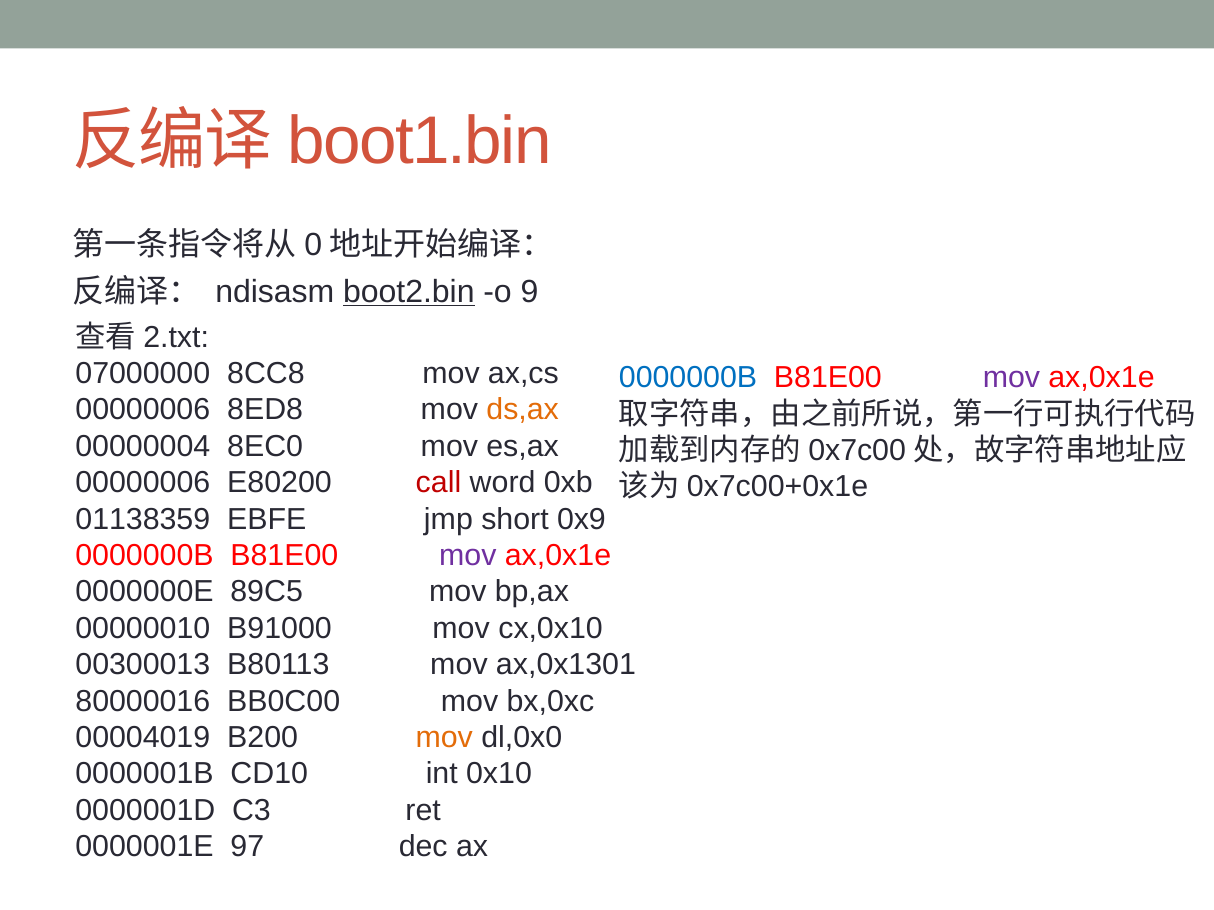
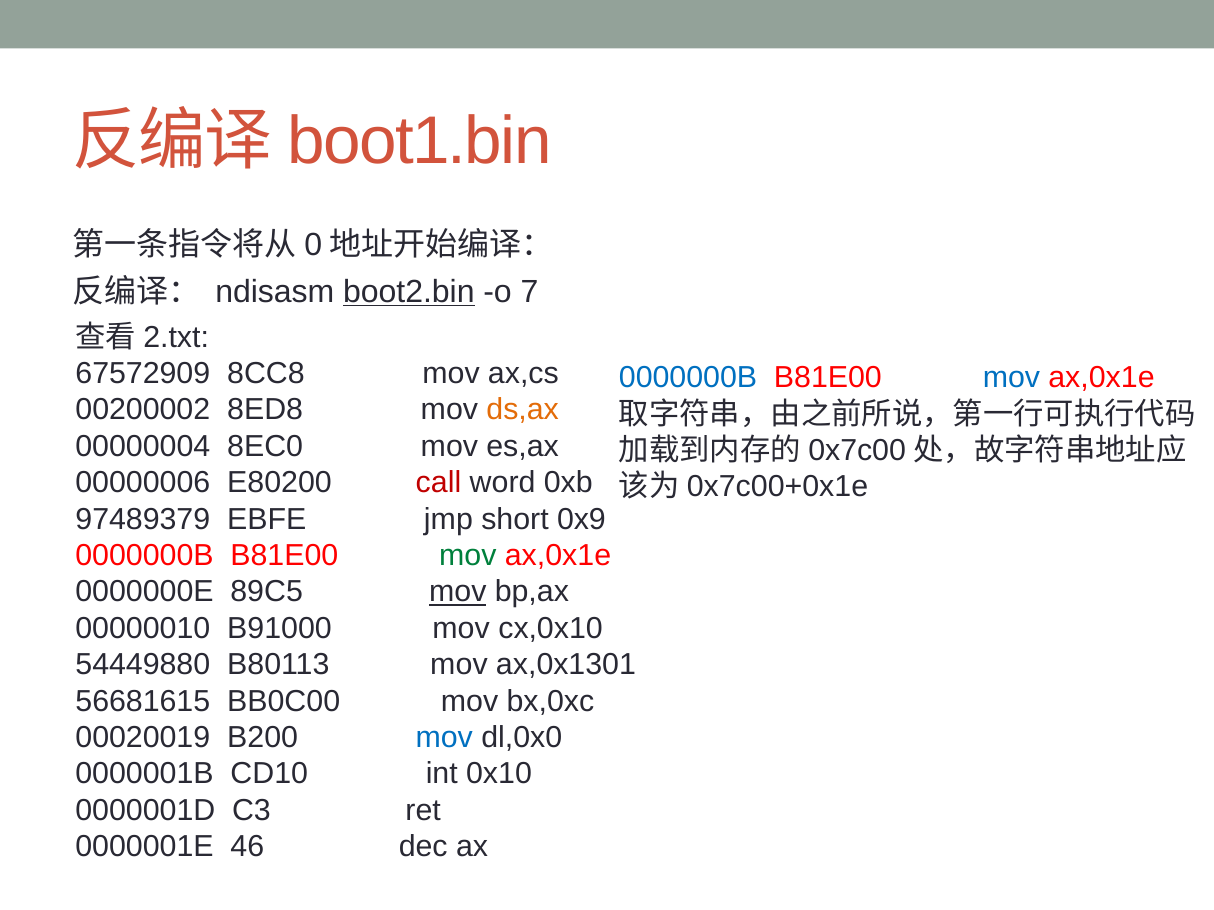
9: 9 -> 7
07000000: 07000000 -> 67572909
mov at (1011, 378) colour: purple -> blue
00000006 at (143, 410): 00000006 -> 00200002
01138359: 01138359 -> 97489379
mov at (468, 556) colour: purple -> green
mov at (458, 592) underline: none -> present
00300013: 00300013 -> 54449880
80000016: 80000016 -> 56681615
00004019: 00004019 -> 00020019
mov at (444, 738) colour: orange -> blue
97: 97 -> 46
